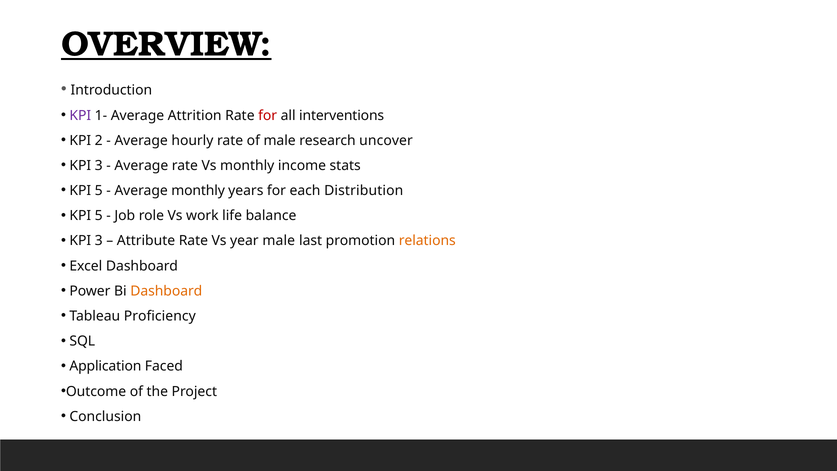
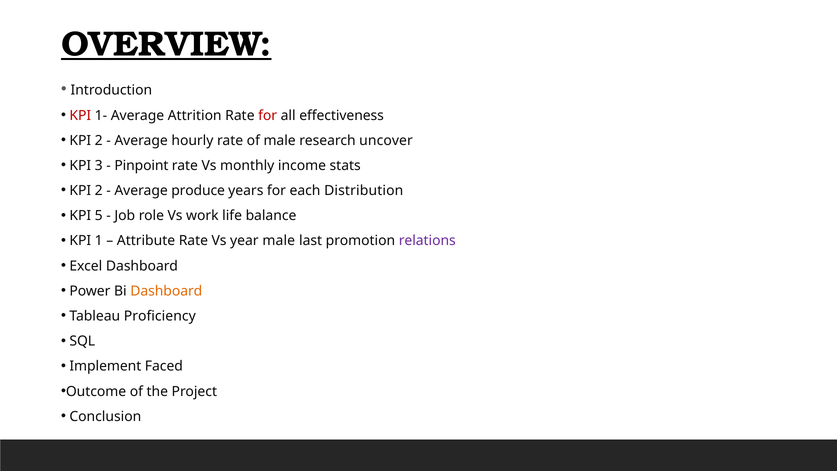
KPI at (80, 115) colour: purple -> red
interventions: interventions -> effectiveness
Average at (141, 166): Average -> Pinpoint
5 at (99, 191): 5 -> 2
Average monthly: monthly -> produce
3 at (99, 241): 3 -> 1
relations colour: orange -> purple
Application: Application -> Implement
